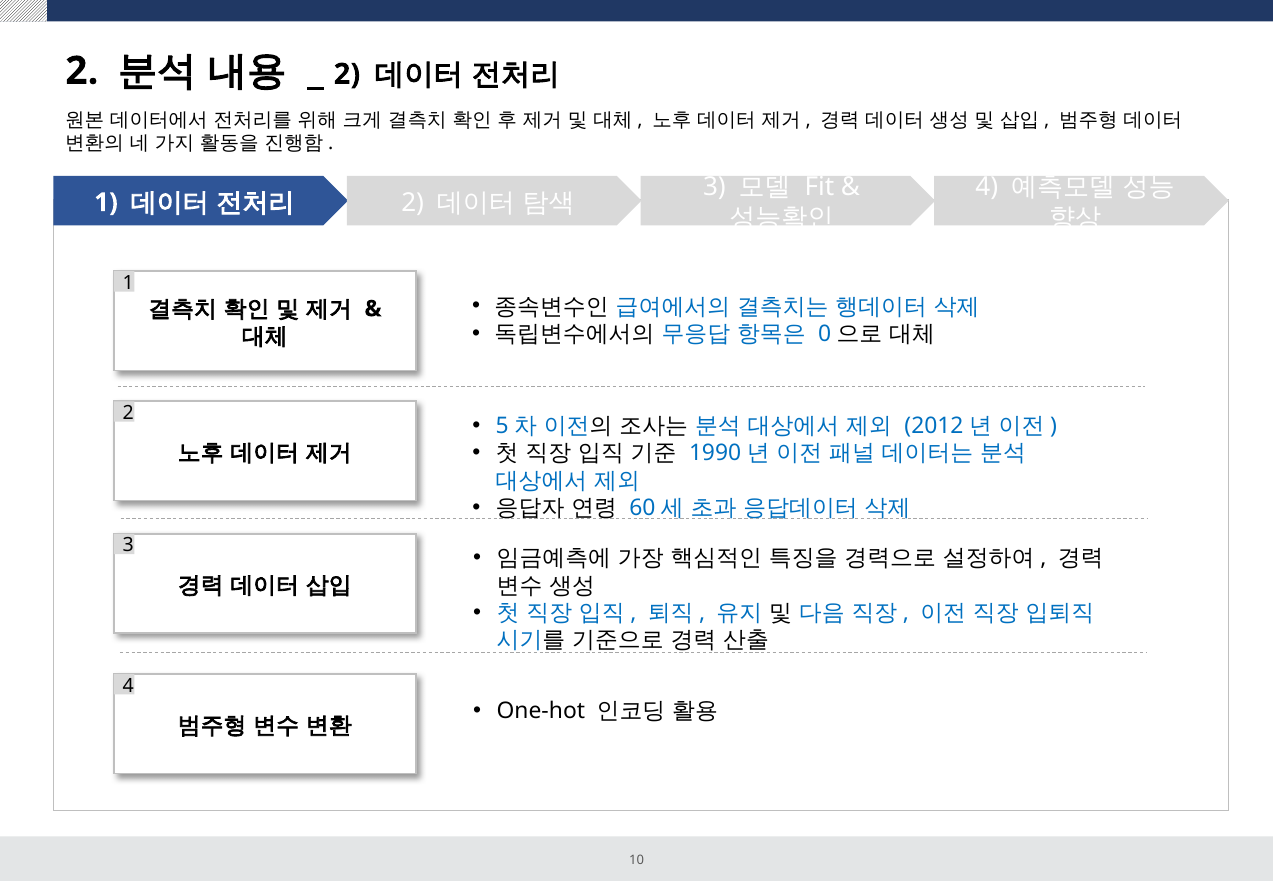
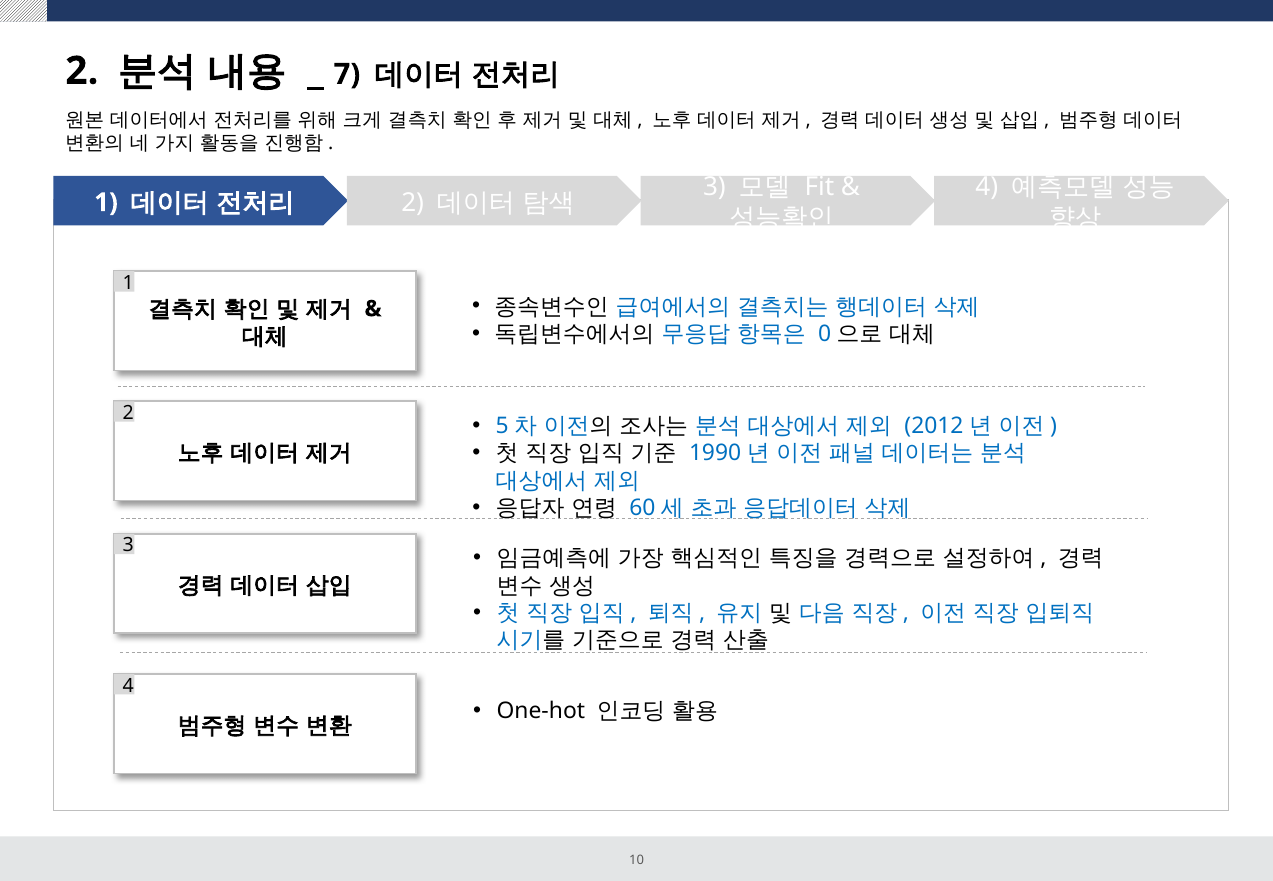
2 at (347, 74): 2 -> 7
